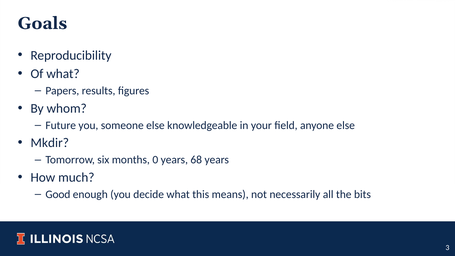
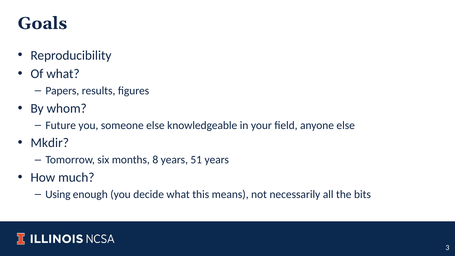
0: 0 -> 8
68: 68 -> 51
Good: Good -> Using
